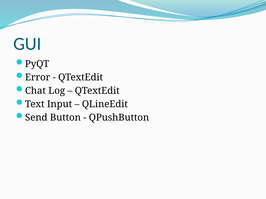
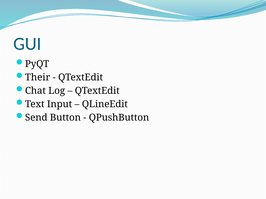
Error: Error -> Their
